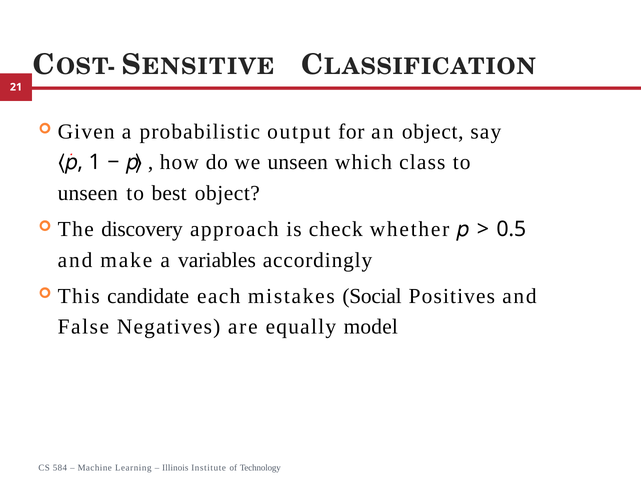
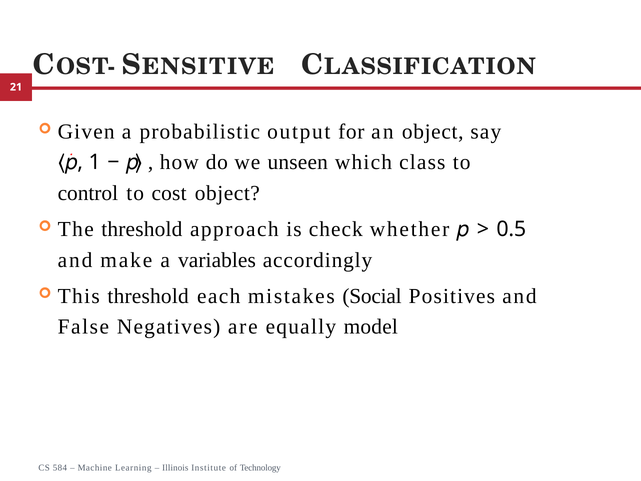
unseen at (88, 193): unseen -> control
best: best -> cost
The discovery: discovery -> threshold
This candidate: candidate -> threshold
